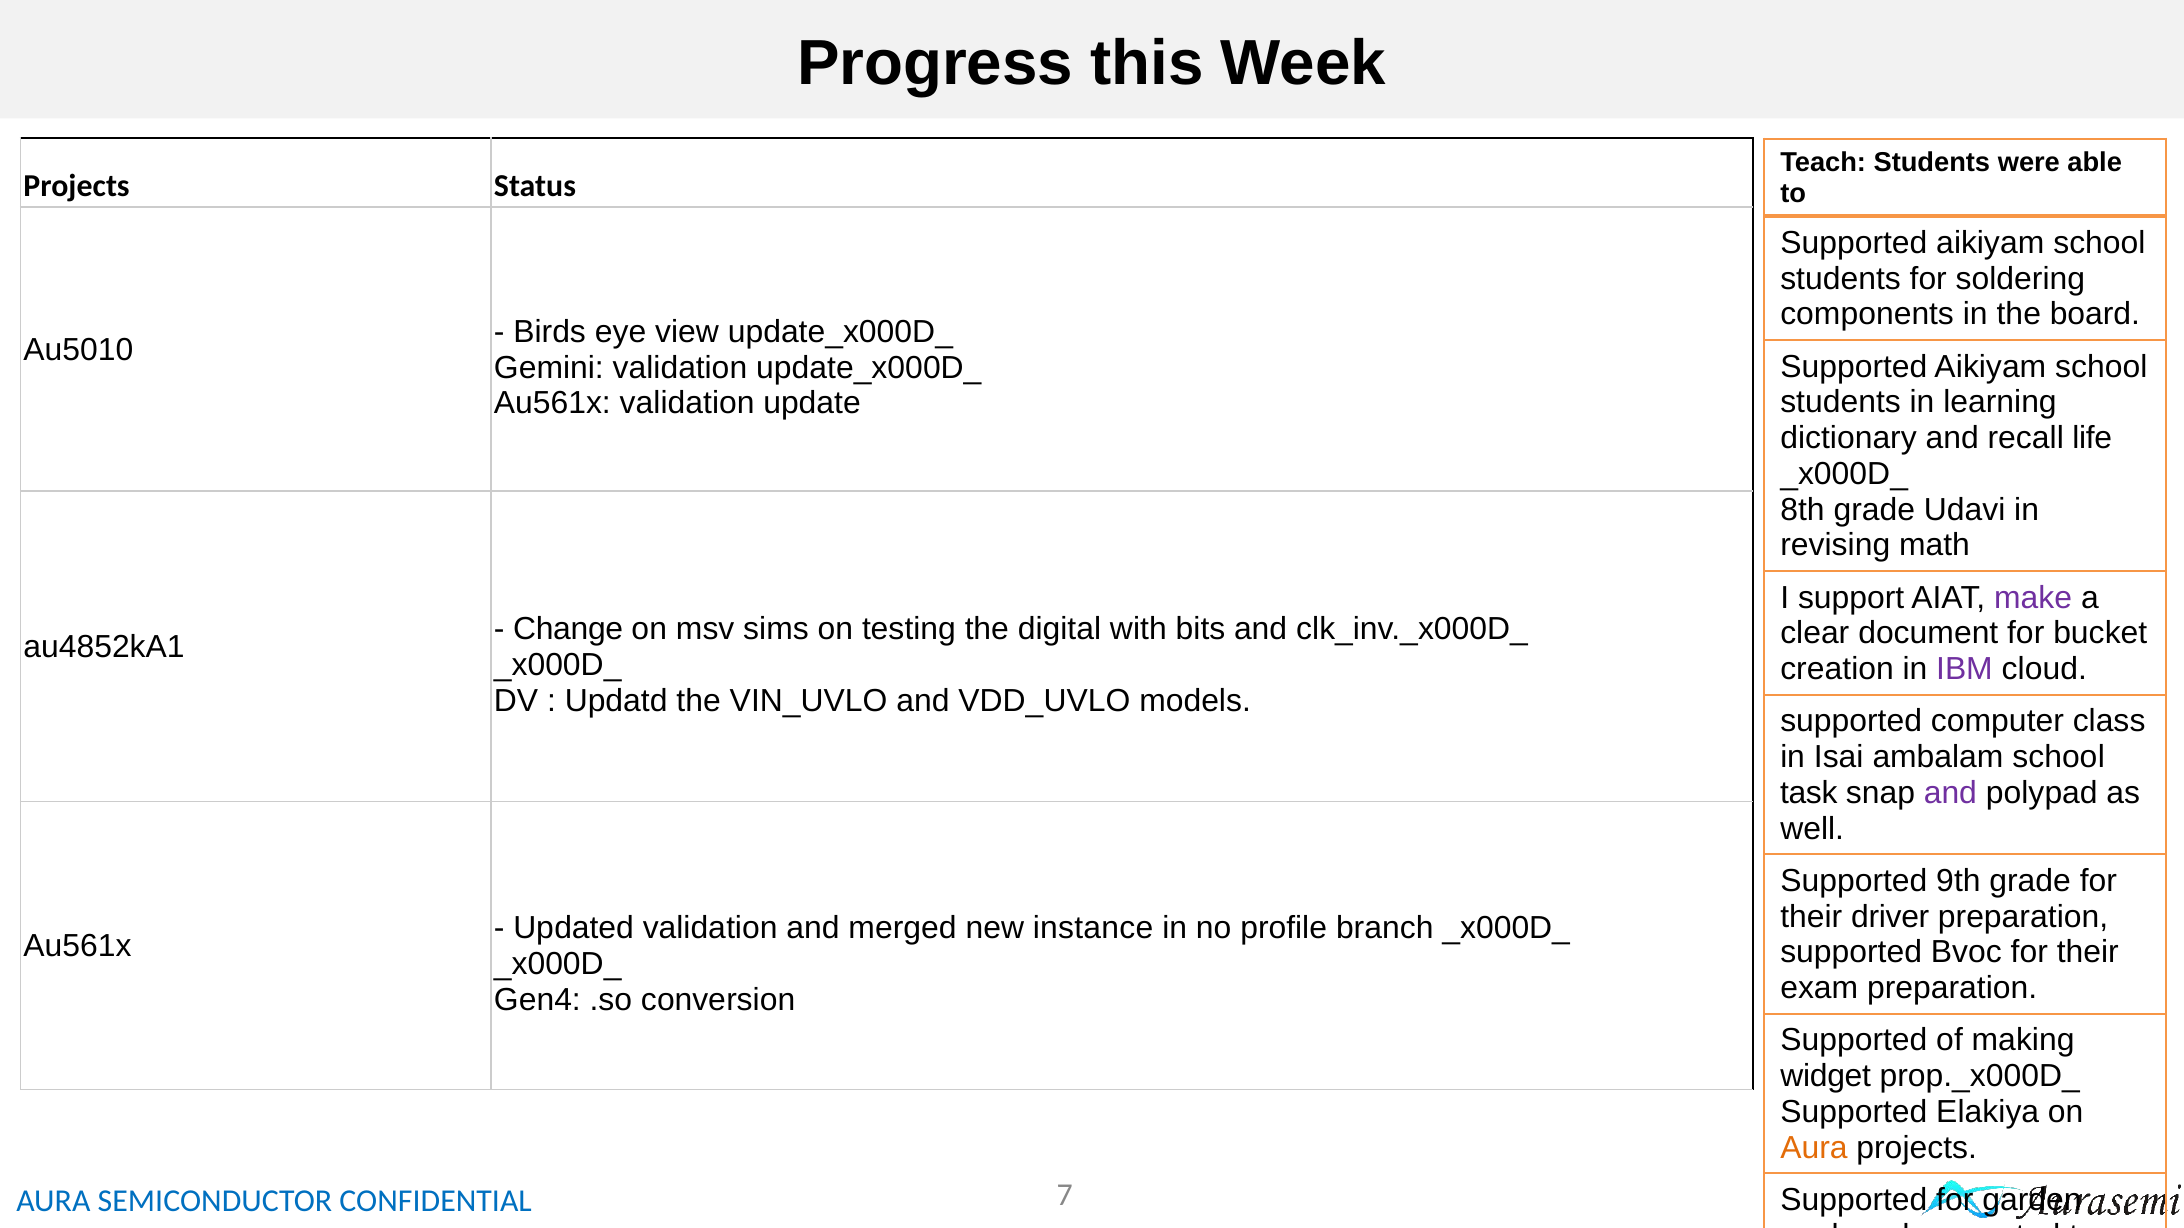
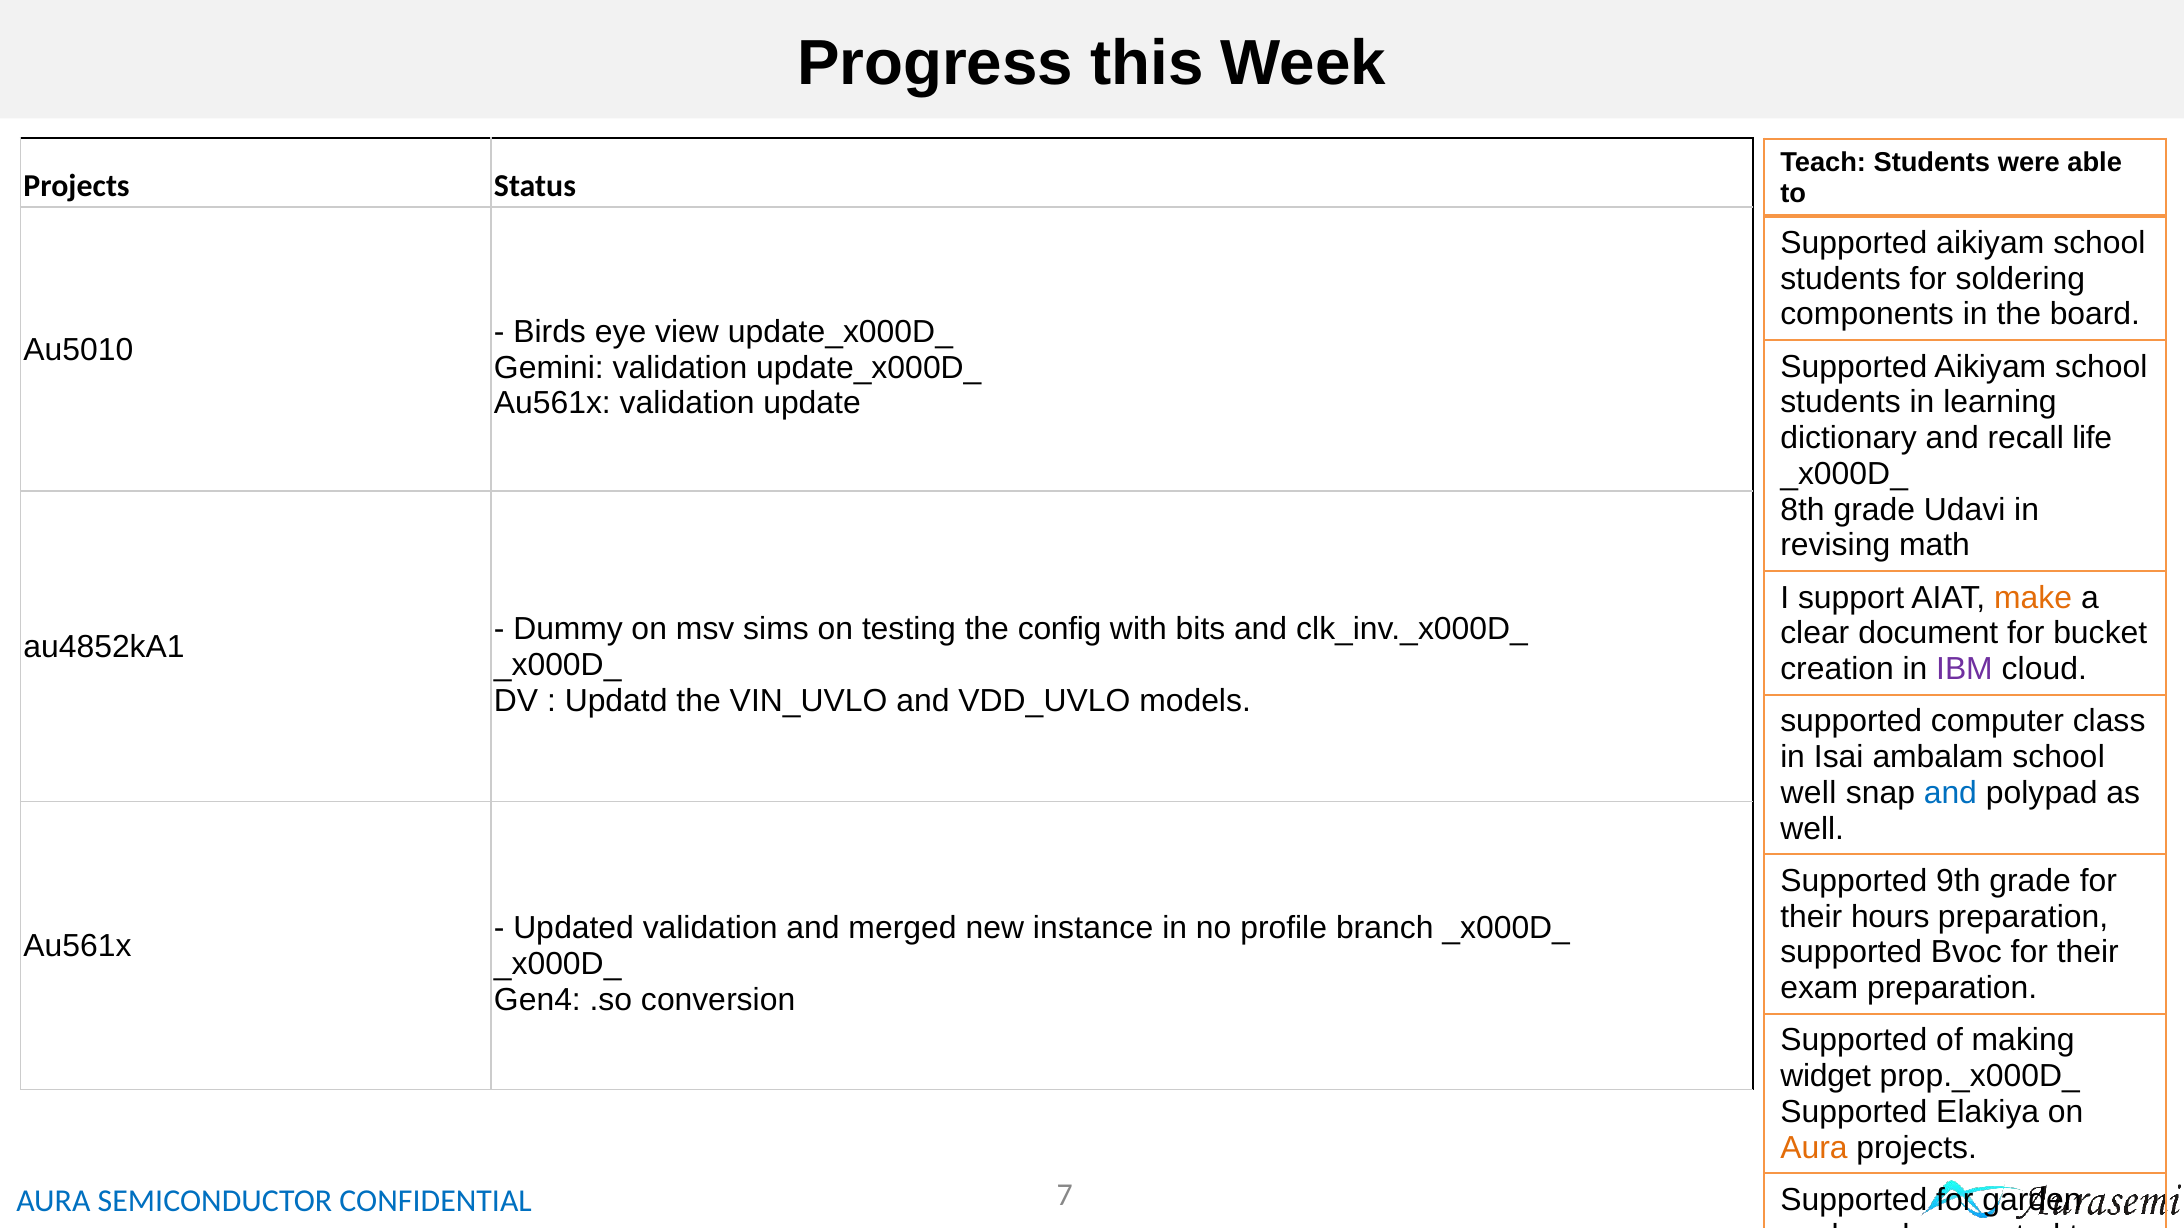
make colour: purple -> orange
Change: Change -> Dummy
digital: digital -> config
task at (1809, 793): task -> well
and at (1950, 793) colour: purple -> blue
driver: driver -> hours
